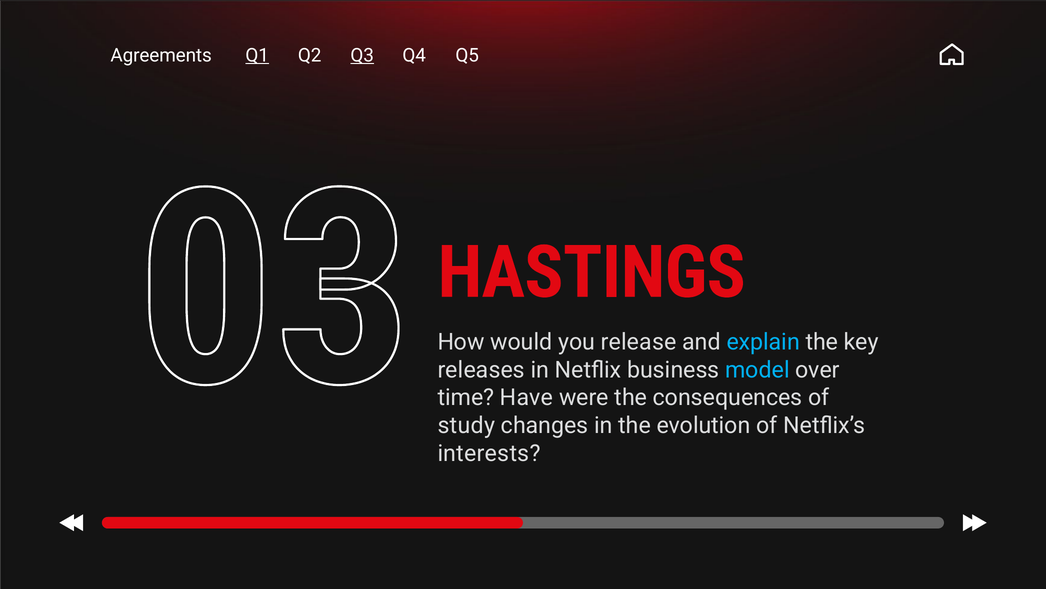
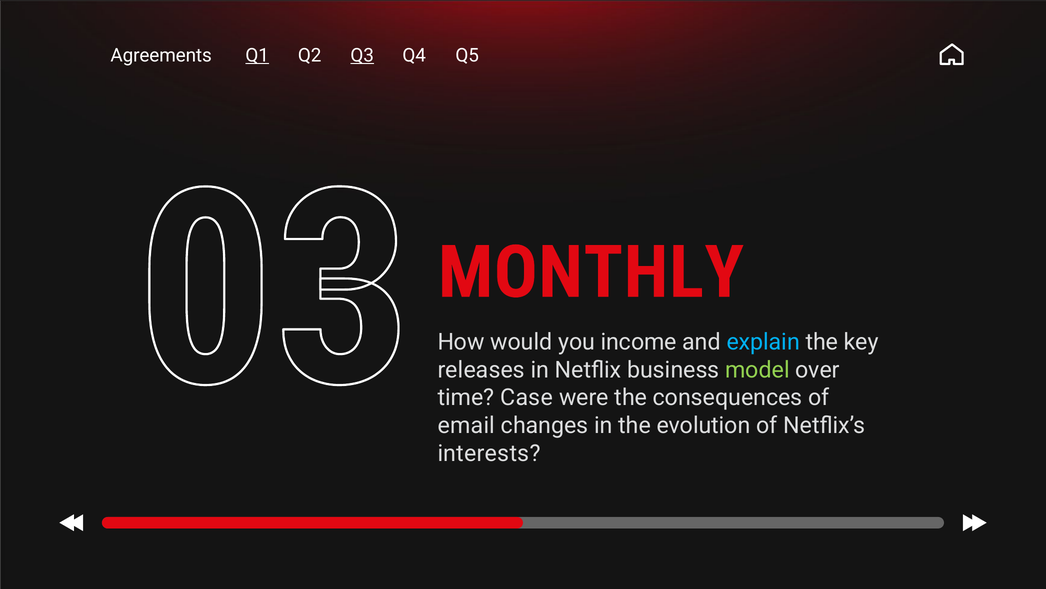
HASTINGS: HASTINGS -> MONTHLY
release: release -> income
model colour: light blue -> light green
Have: Have -> Case
study: study -> email
